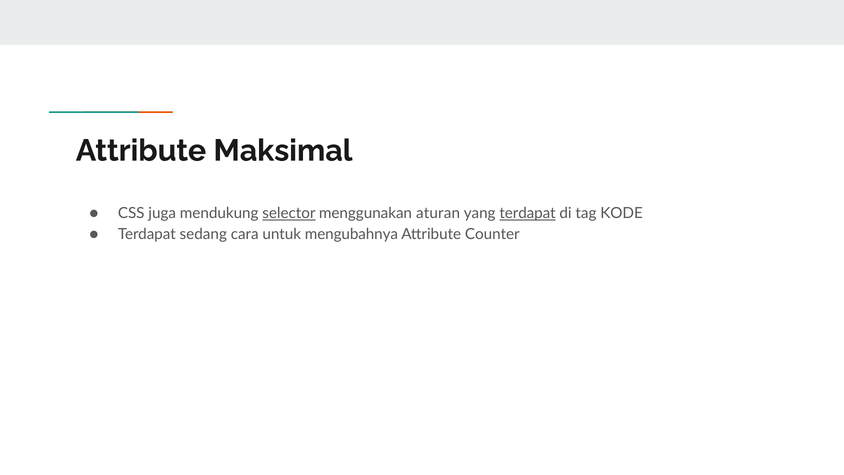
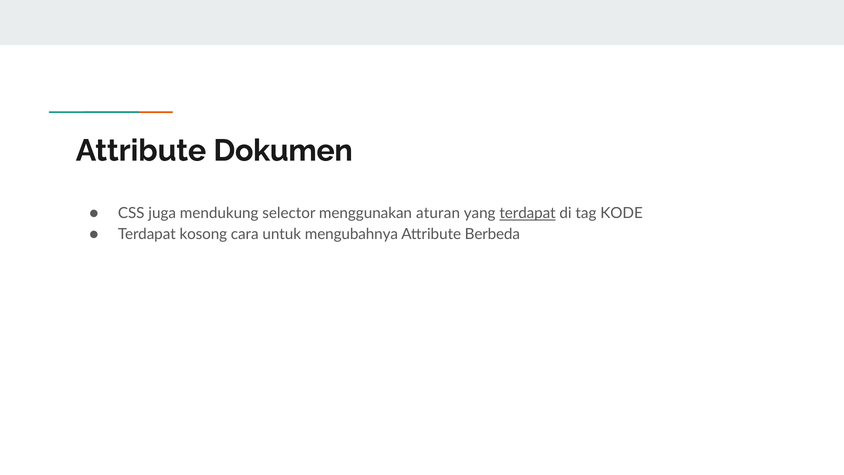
Maksimal: Maksimal -> Dokumen
selector underline: present -> none
sedang: sedang -> kosong
Counter: Counter -> Berbeda
